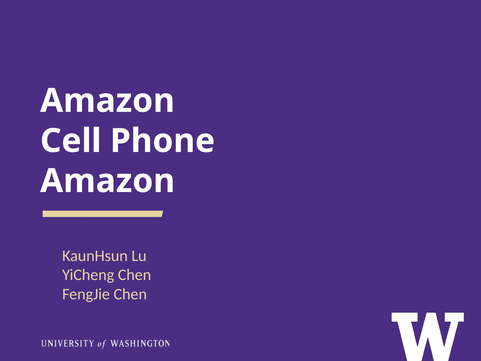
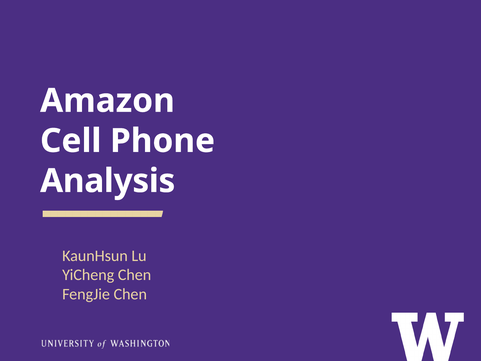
Amazon at (108, 181): Amazon -> Analysis
